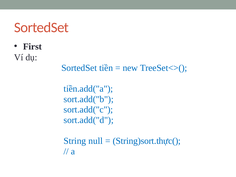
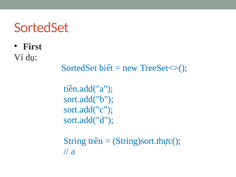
tiền: tiền -> biết
null: null -> trên
